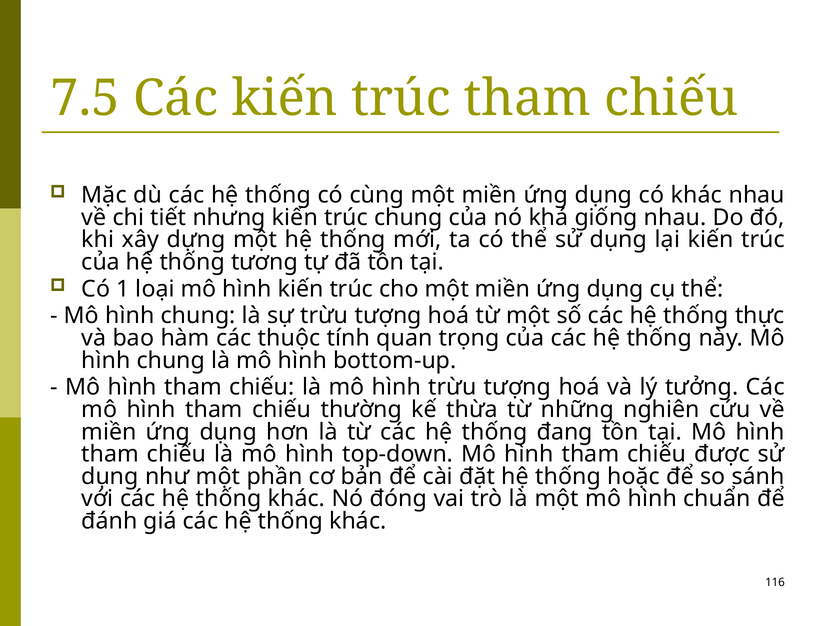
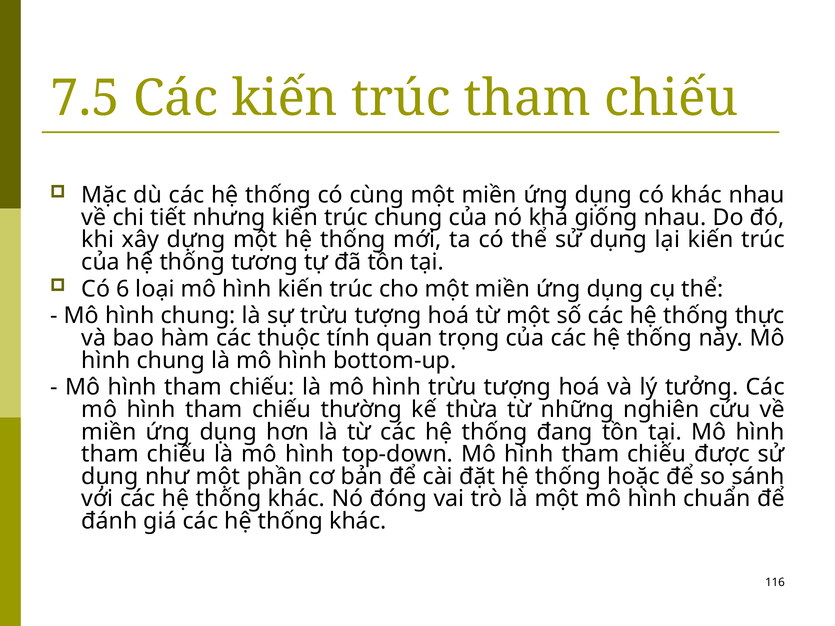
1: 1 -> 6
